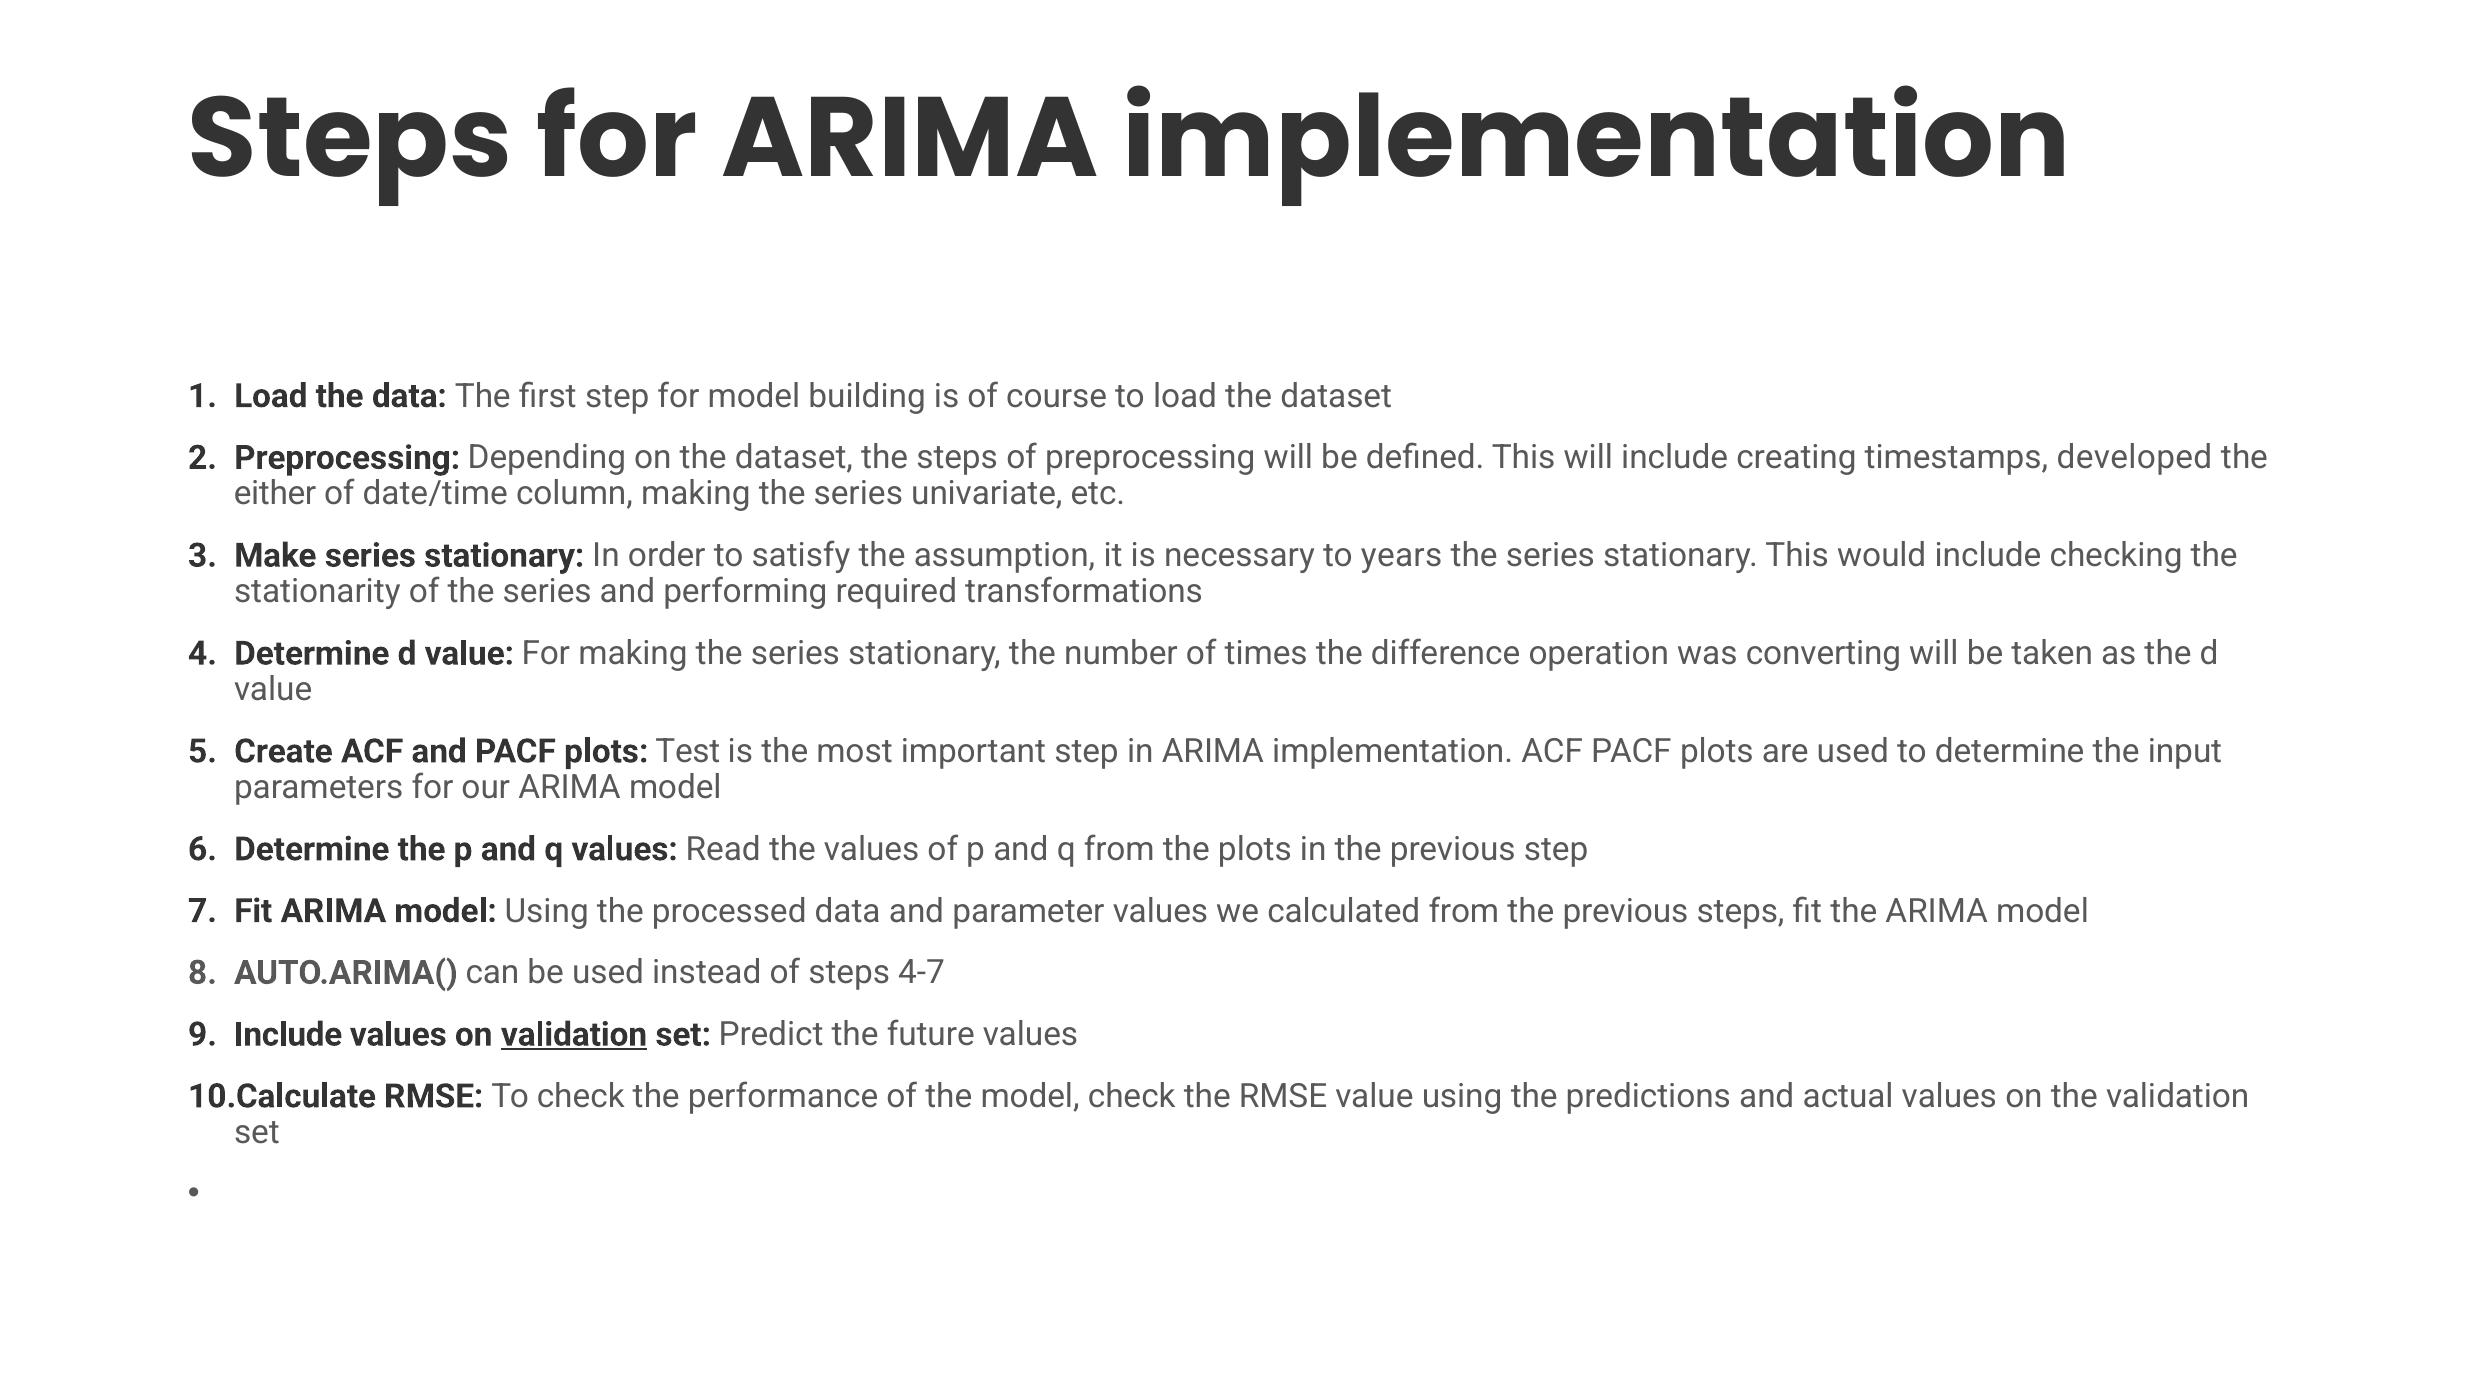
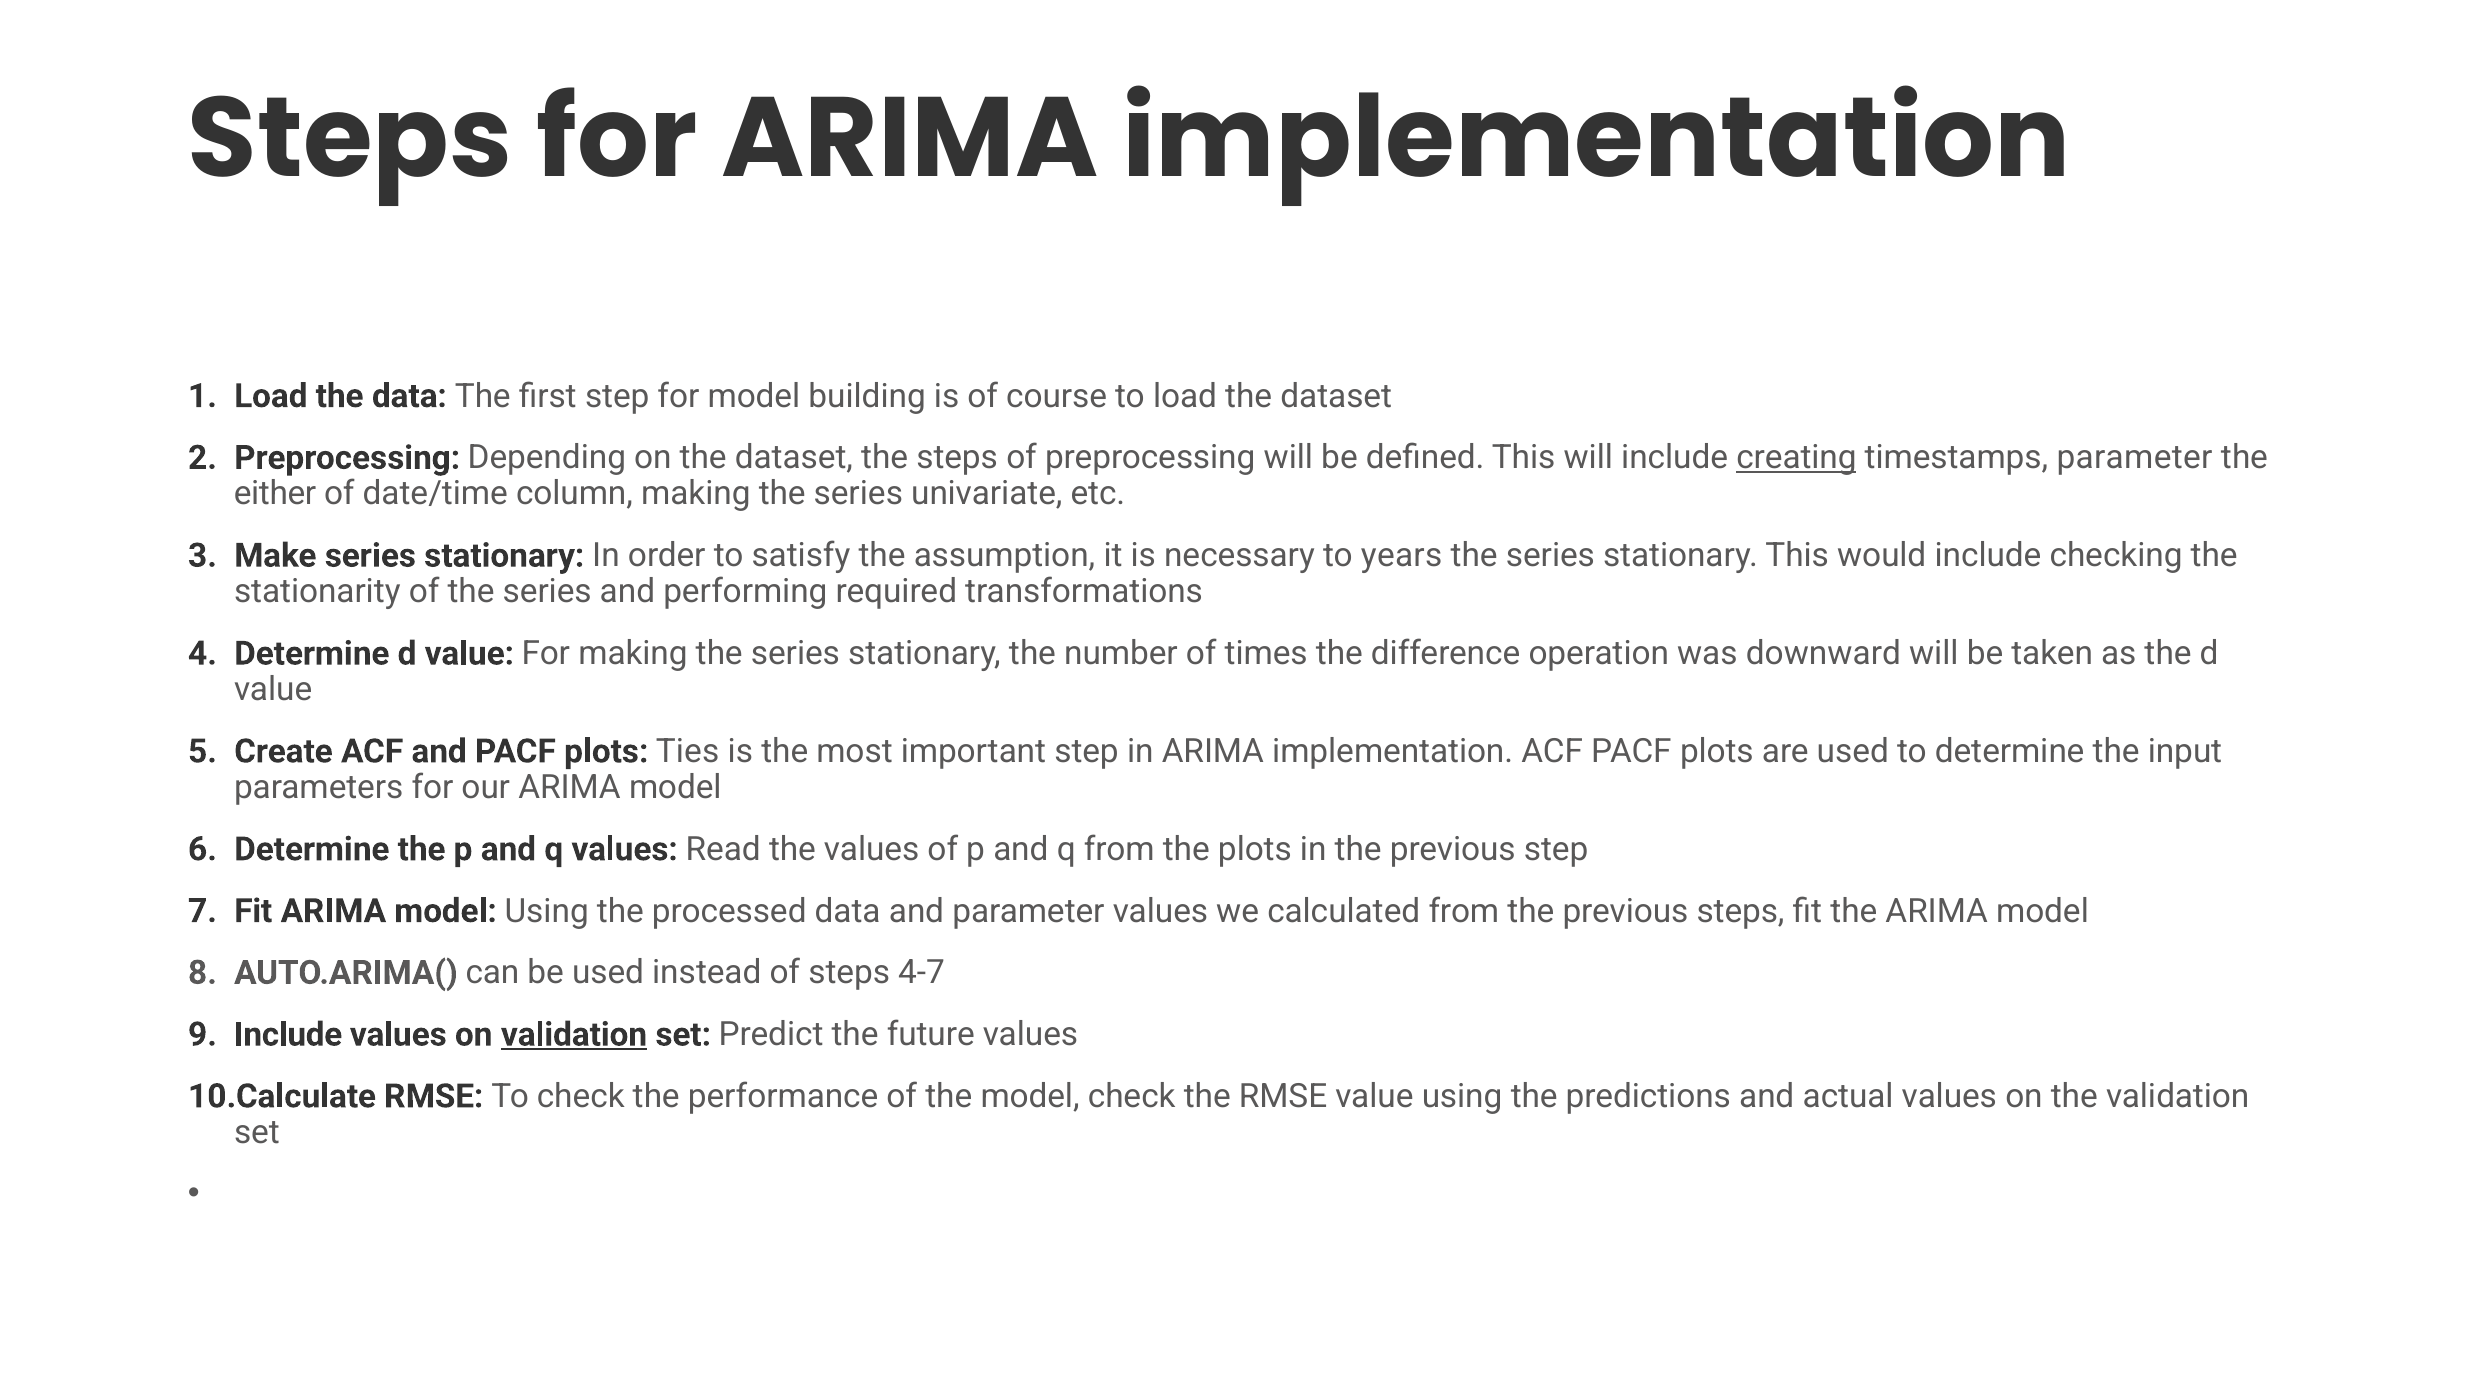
creating underline: none -> present
timestamps developed: developed -> parameter
converting: converting -> downward
Test: Test -> Ties
